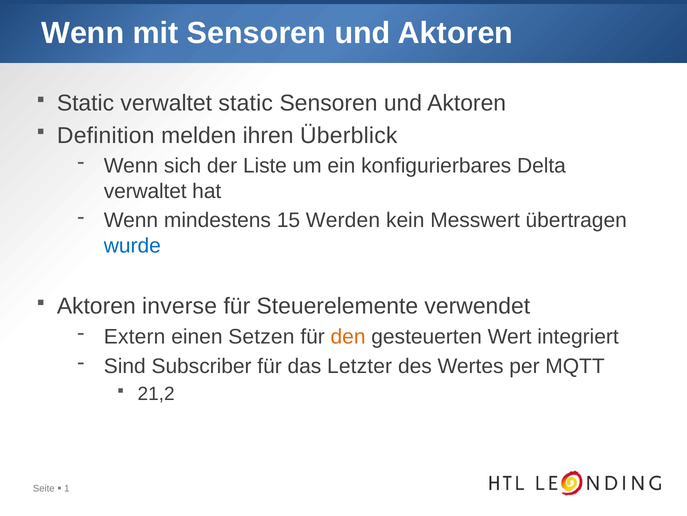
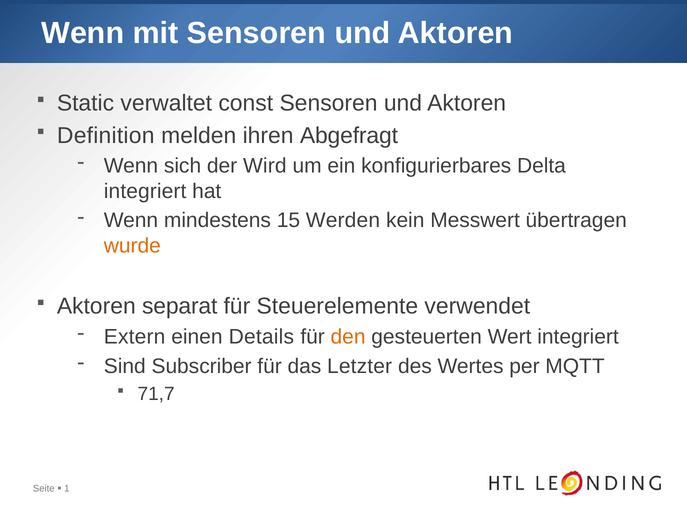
verwaltet static: static -> const
Überblick: Überblick -> Abgefragt
Liste: Liste -> Wird
verwaltet at (145, 191): verwaltet -> integriert
wurde colour: blue -> orange
inverse: inverse -> separat
Setzen: Setzen -> Details
21,2: 21,2 -> 71,7
